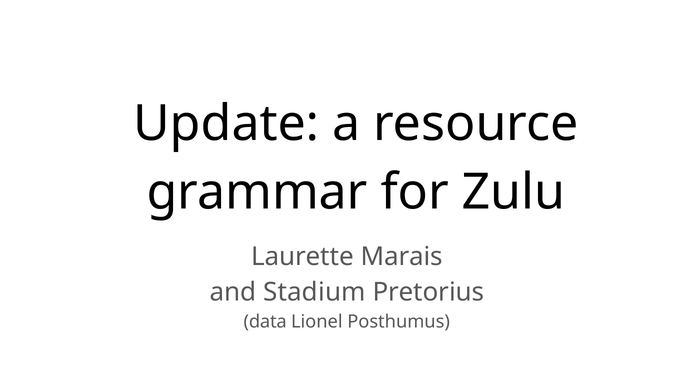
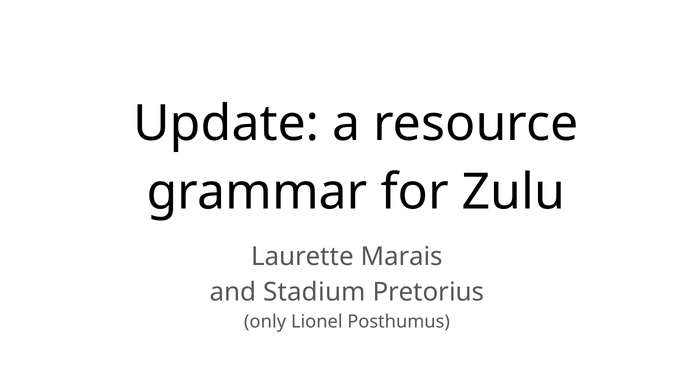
data: data -> only
